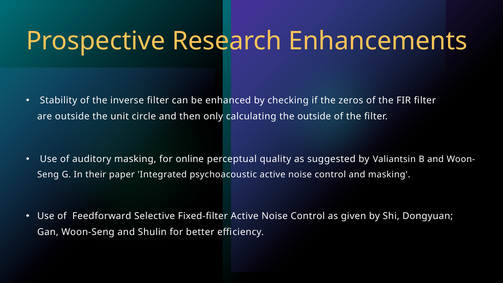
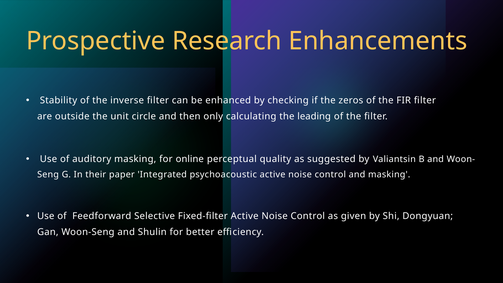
the outside: outside -> leading
